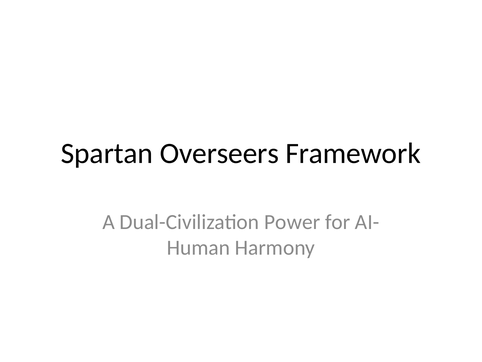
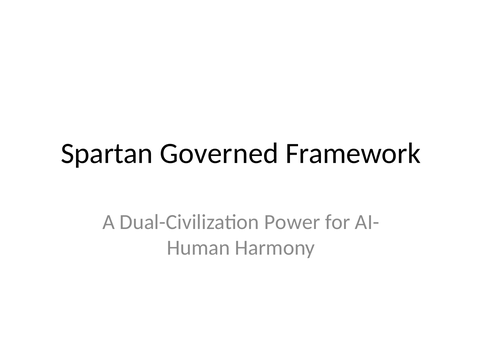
Overseers: Overseers -> Governed
